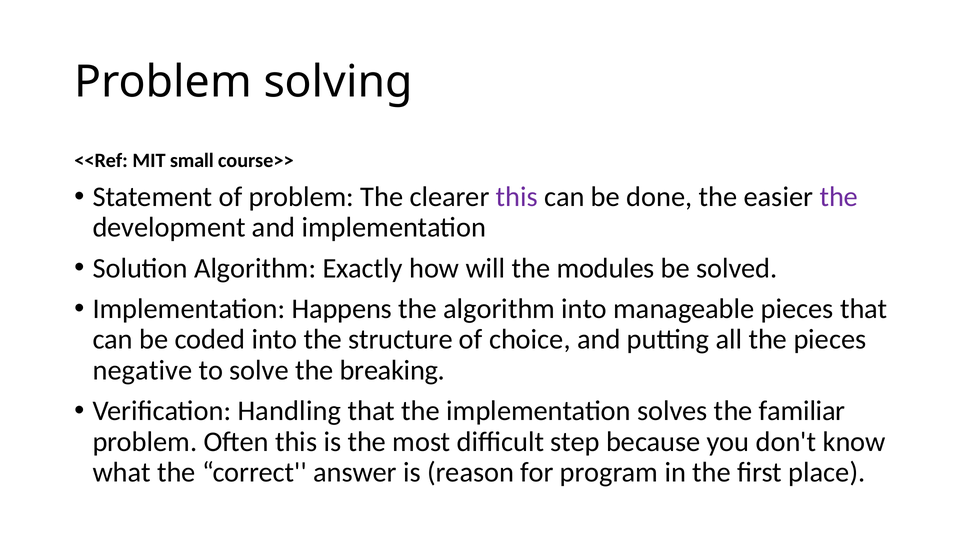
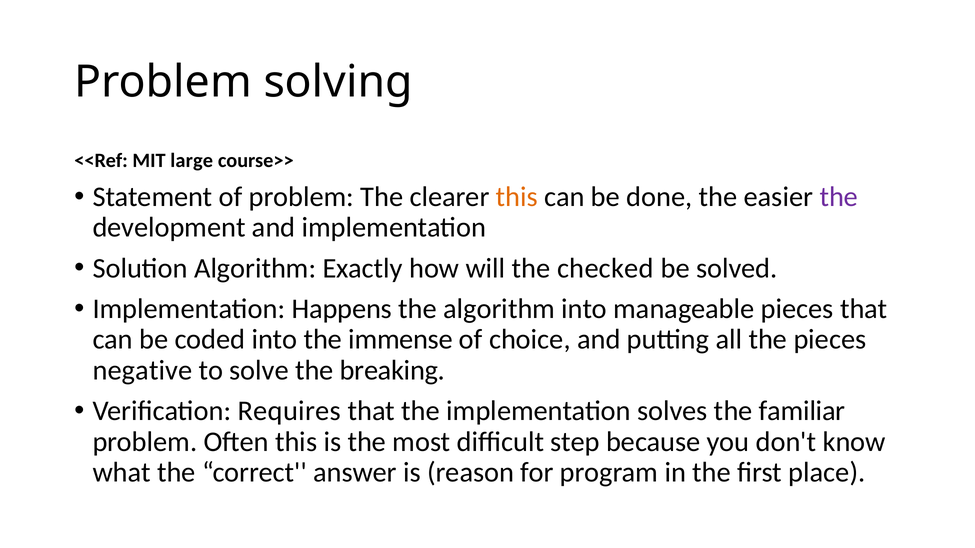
small: small -> large
this at (517, 197) colour: purple -> orange
modules: modules -> checked
structure: structure -> immense
Handling: Handling -> Requires
